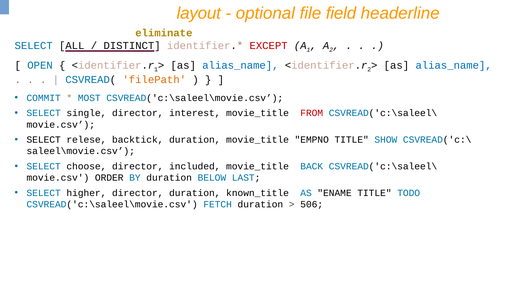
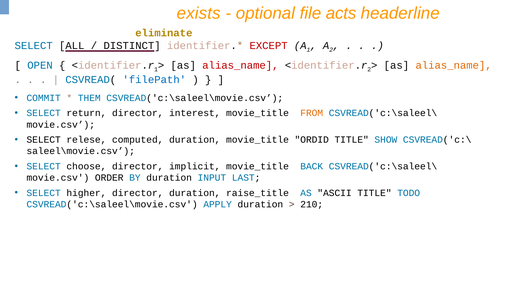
layout: layout -> exists
field: field -> acts
alias_name at (240, 65) colour: blue -> red
alias_name at (454, 65) colour: blue -> orange
filePath colour: orange -> blue
MOST: MOST -> THEM
single: single -> return
FROM colour: red -> orange
backtick: backtick -> computed
EMPNO: EMPNO -> ORDID
included: included -> implicit
BELOW: BELOW -> INPUT
known_title: known_title -> raise_title
ENAME: ENAME -> ASCII
FETCH: FETCH -> APPLY
506: 506 -> 210
